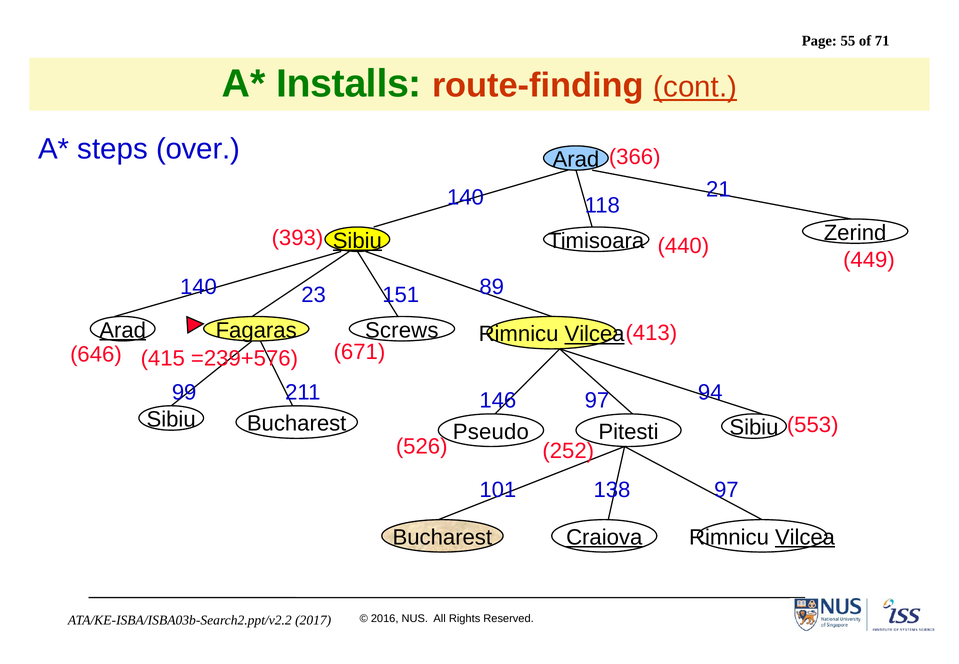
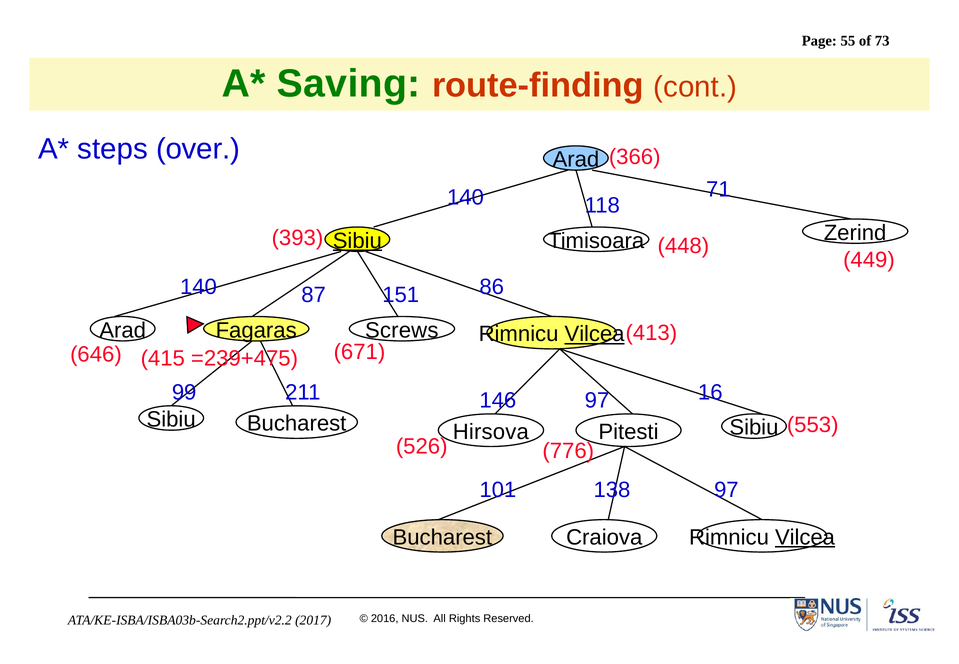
71: 71 -> 73
Installs: Installs -> Saving
cont underline: present -> none
21: 21 -> 71
440: 440 -> 448
23: 23 -> 87
89: 89 -> 86
Arad at (123, 330) underline: present -> none
=239+576: =239+576 -> =239+475
94: 94 -> 16
Pseudo: Pseudo -> Hirsova
252: 252 -> 776
Craiova underline: present -> none
